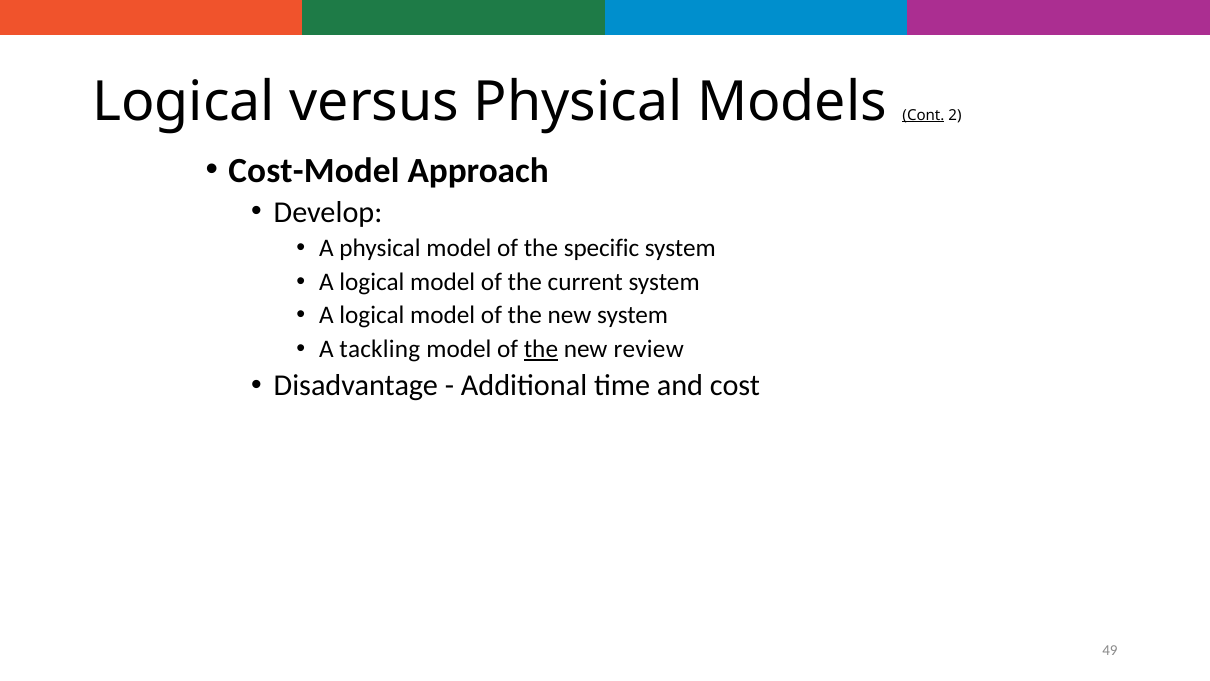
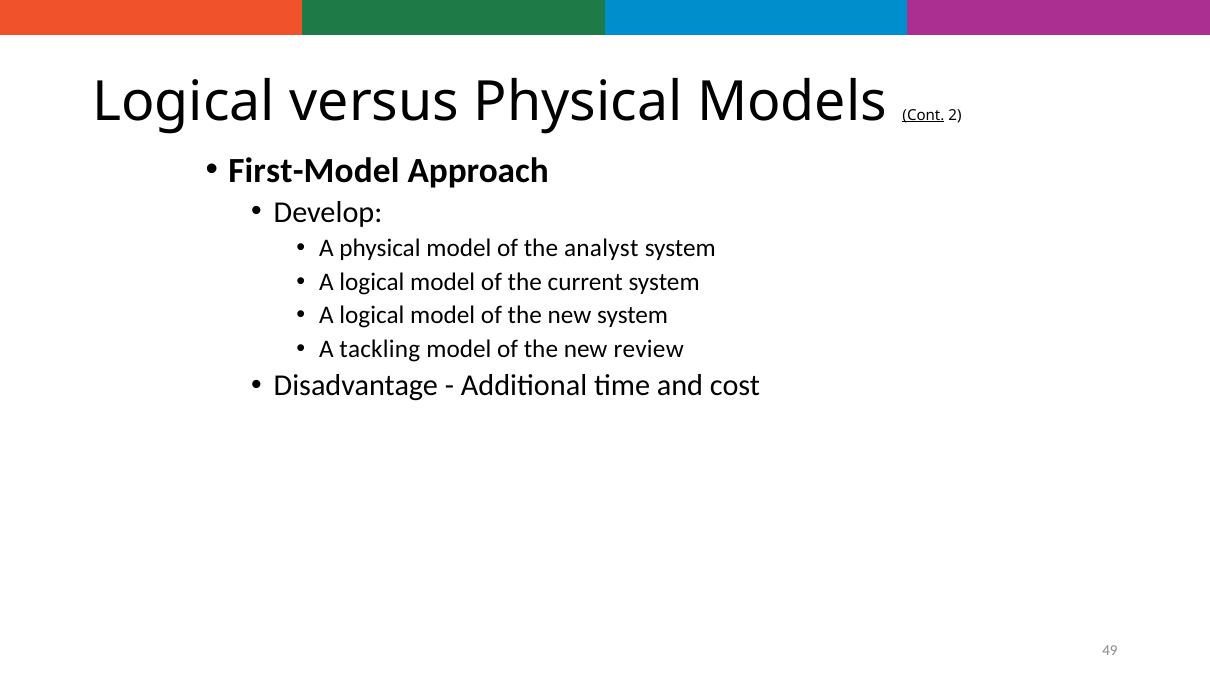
Cost-Model: Cost-Model -> First-Model
specific: specific -> analyst
the at (541, 349) underline: present -> none
